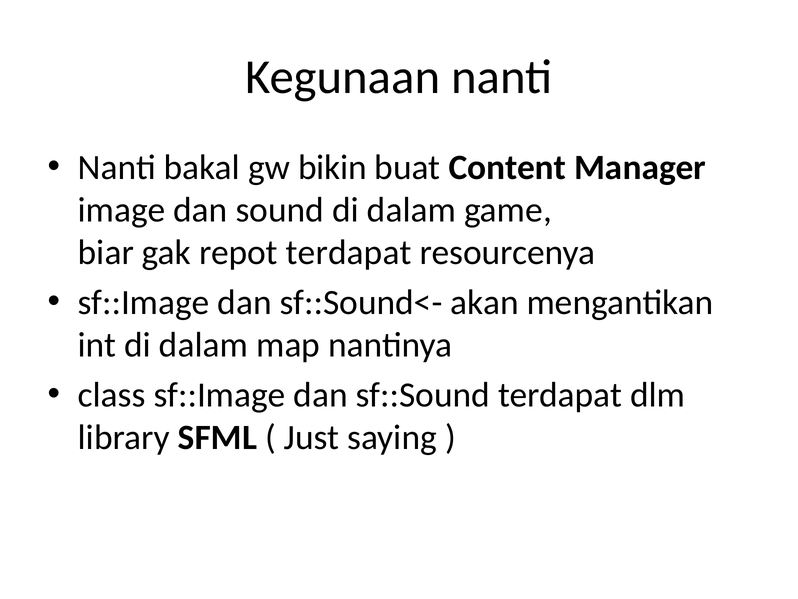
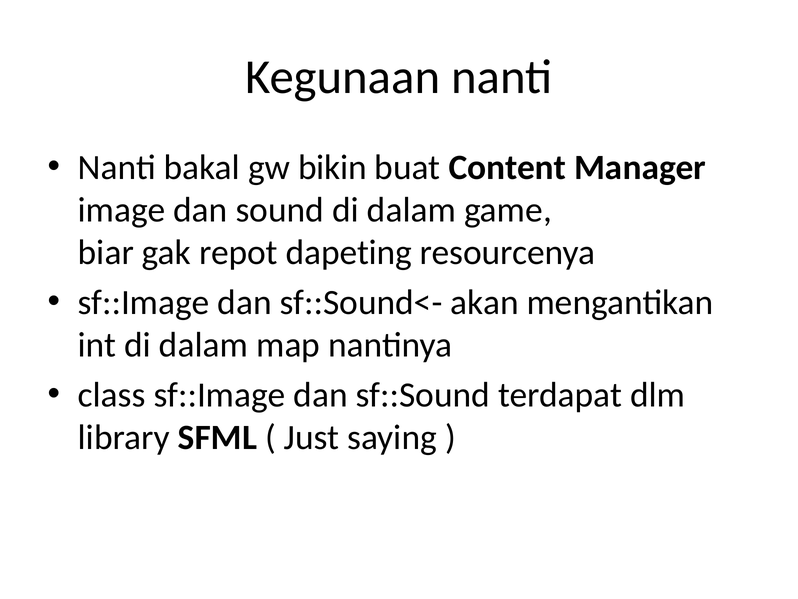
repot terdapat: terdapat -> dapeting
